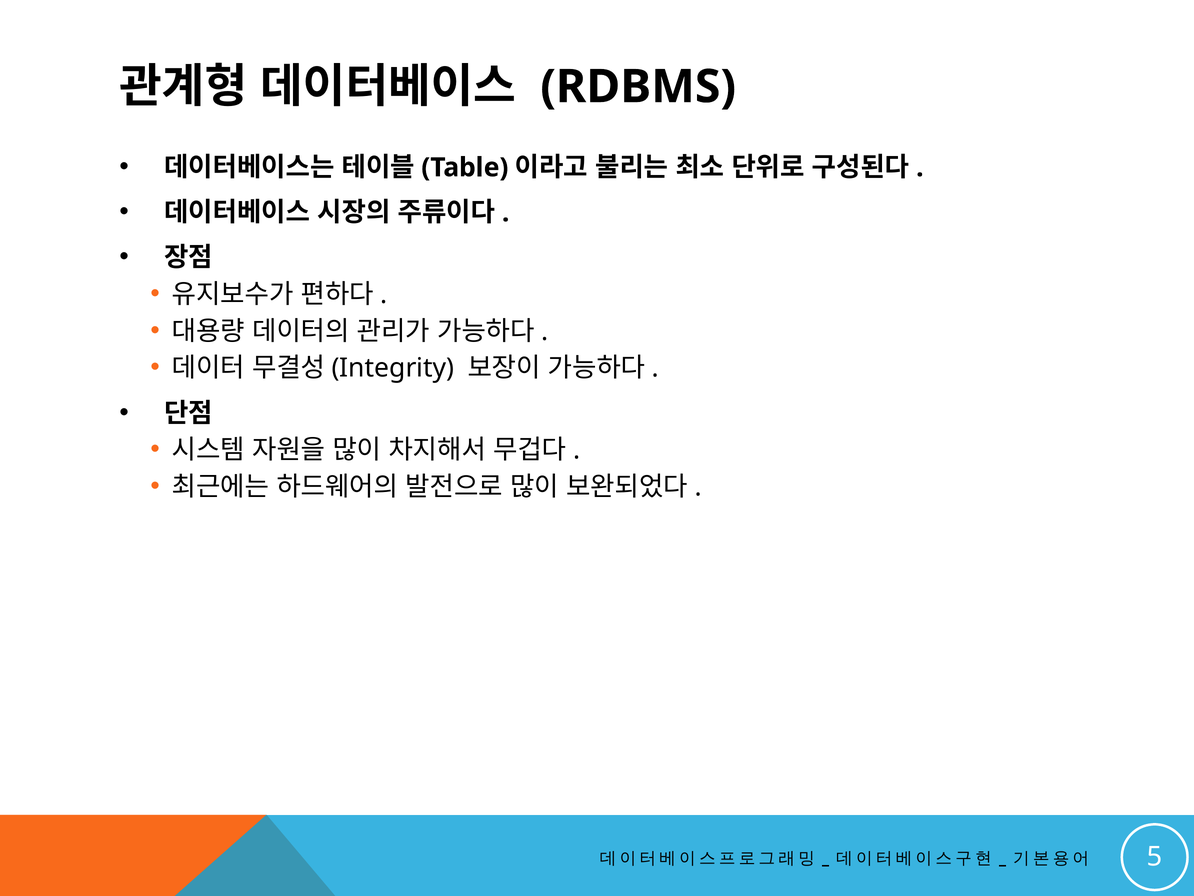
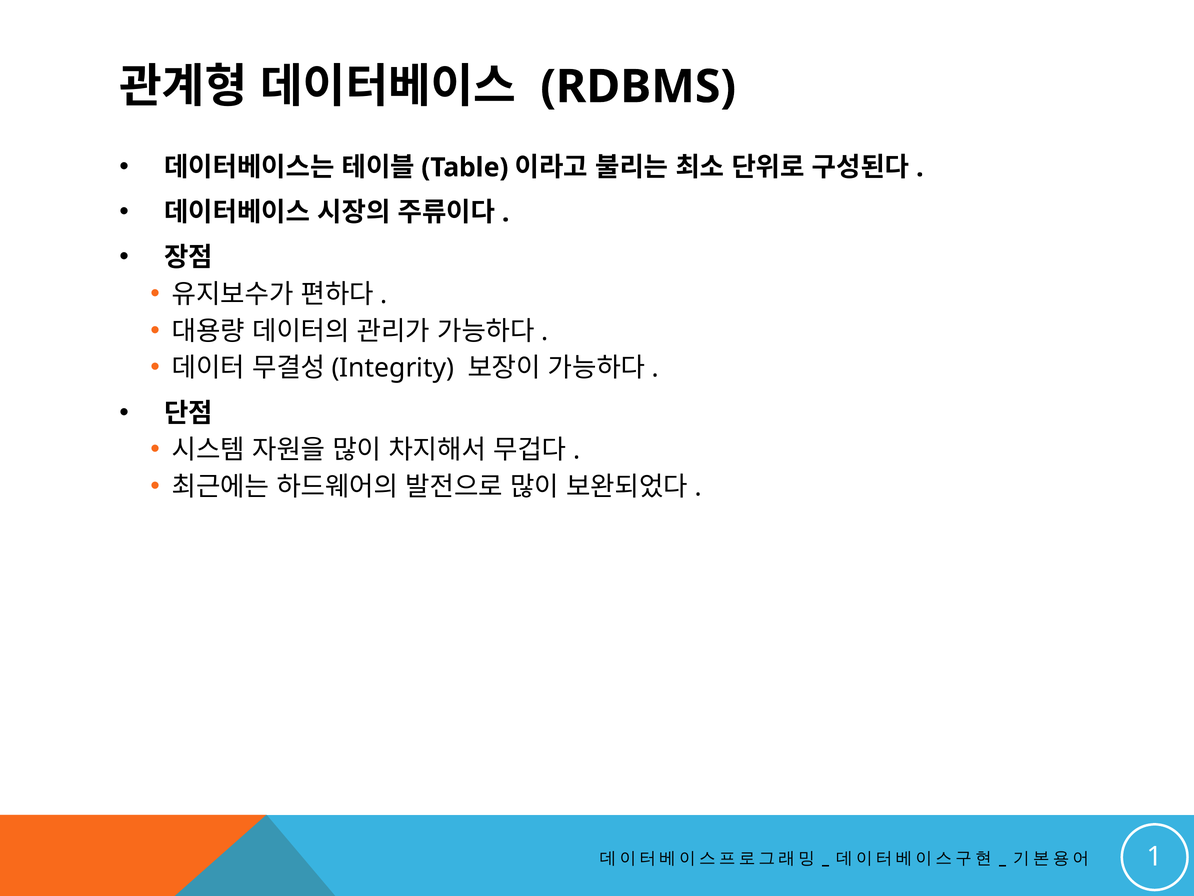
5: 5 -> 1
